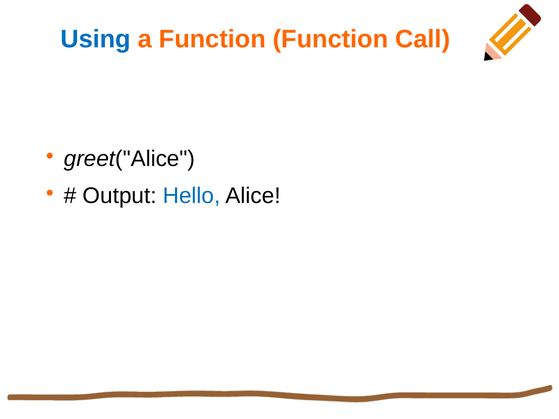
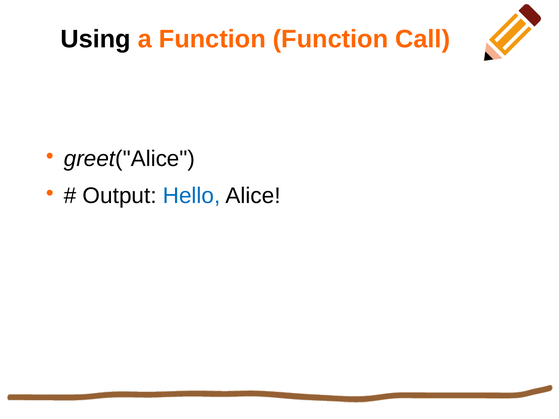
Using colour: blue -> black
